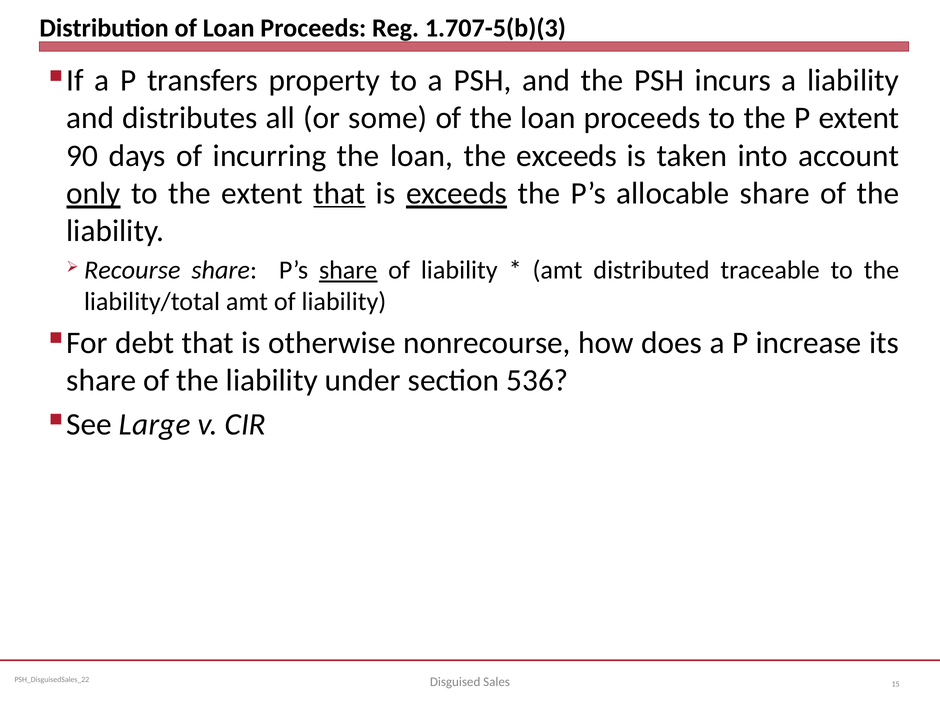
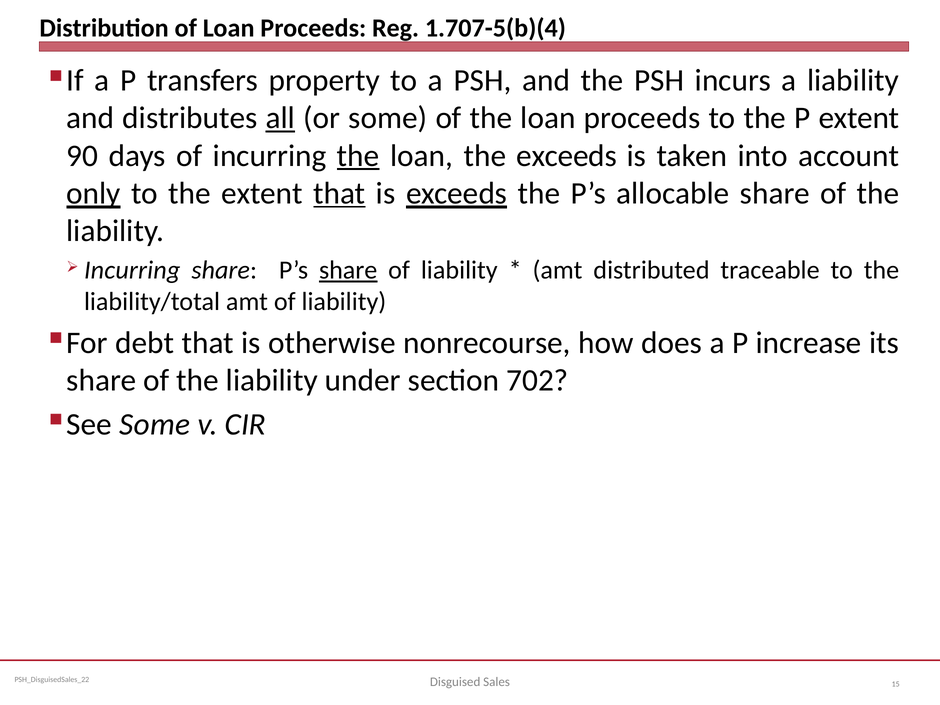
1.707-5(b)(3: 1.707-5(b)(3 -> 1.707-5(b)(4
all underline: none -> present
the at (358, 156) underline: none -> present
Recourse at (132, 270): Recourse -> Incurring
536: 536 -> 702
Large at (155, 424): Large -> Some
